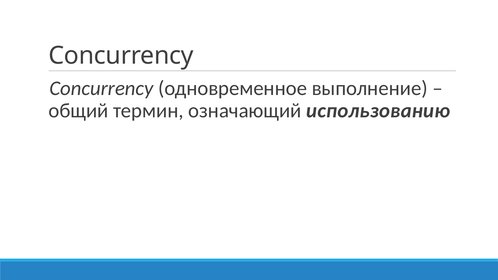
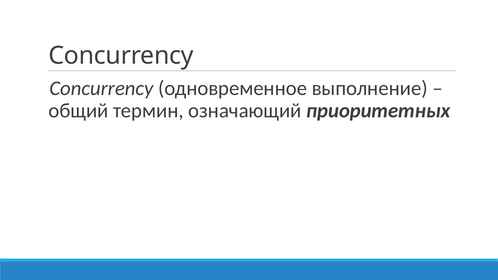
использованию: использованию -> приоритетных
